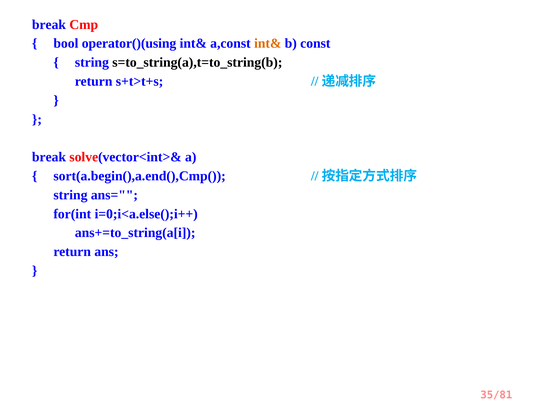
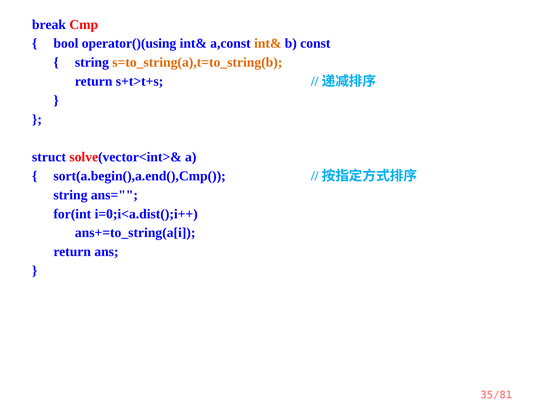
s=to_string(a),t=to_string(b colour: black -> orange
break at (49, 157): break -> struct
i=0;i<a.else();i++: i=0;i<a.else();i++ -> i=0;i<a.dist();i++
